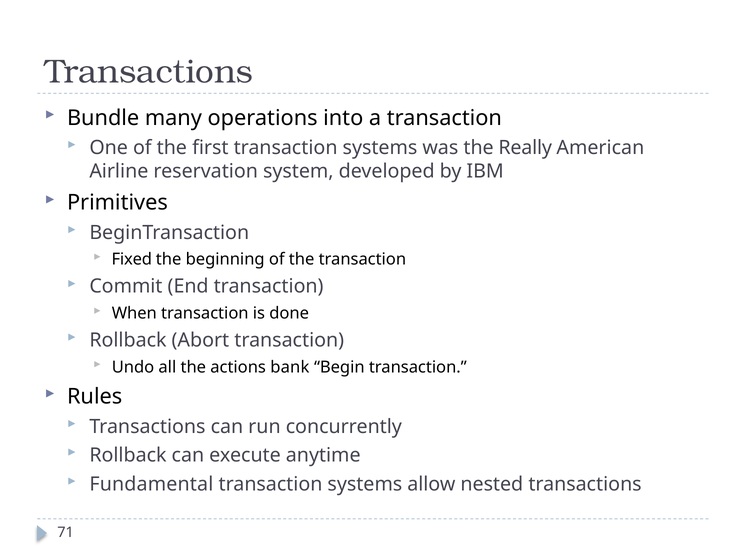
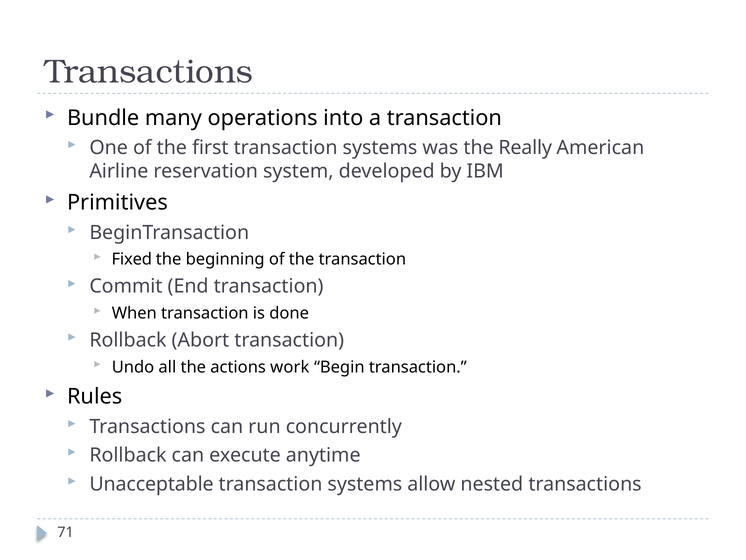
bank: bank -> work
Fundamental: Fundamental -> Unacceptable
